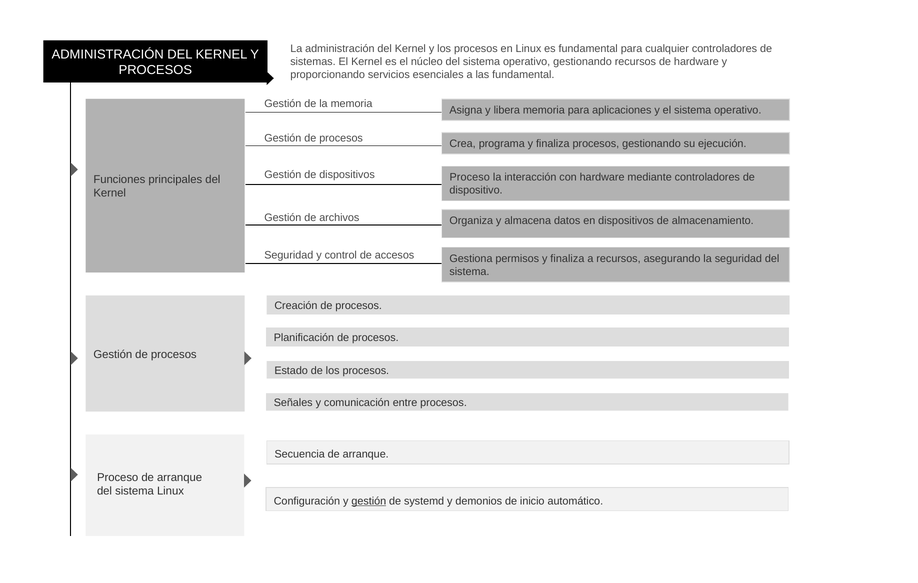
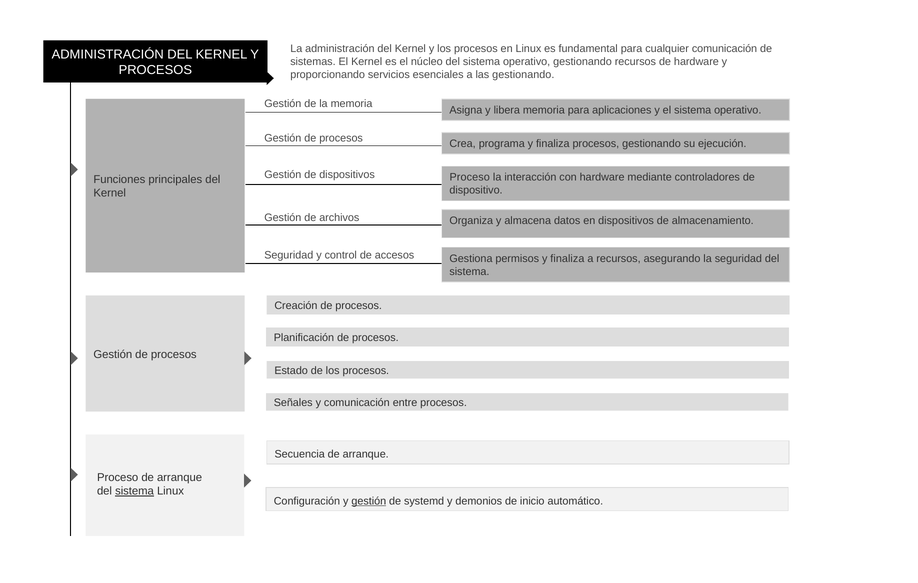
cualquier controladores: controladores -> comunicación
las fundamental: fundamental -> gestionando
sistema at (135, 491) underline: none -> present
